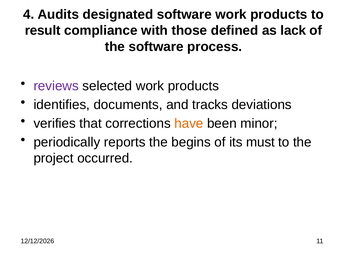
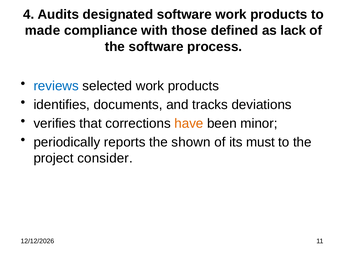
result: result -> made
reviews colour: purple -> blue
begins: begins -> shown
occurred: occurred -> consider
